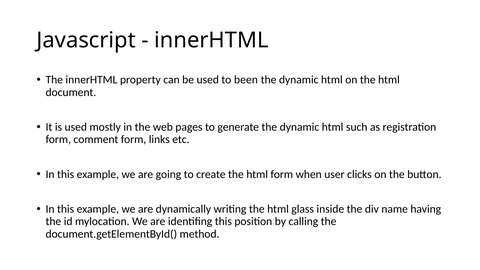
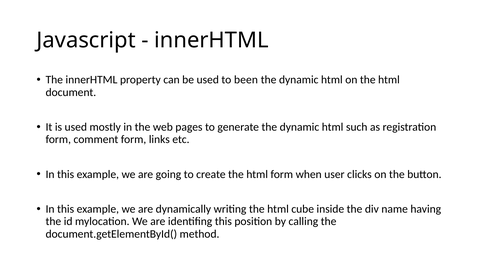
glass: glass -> cube
